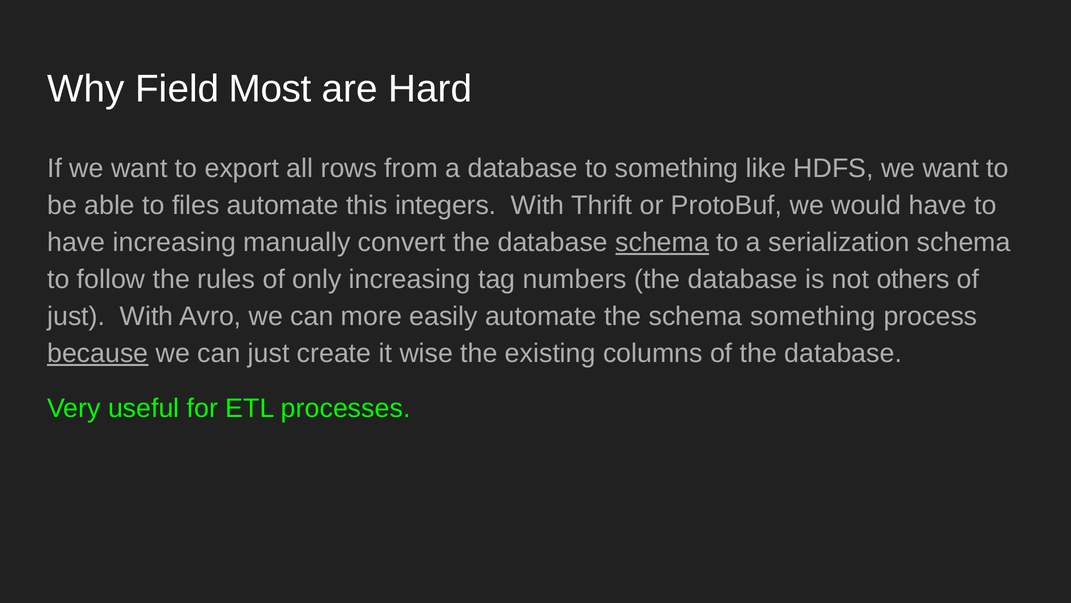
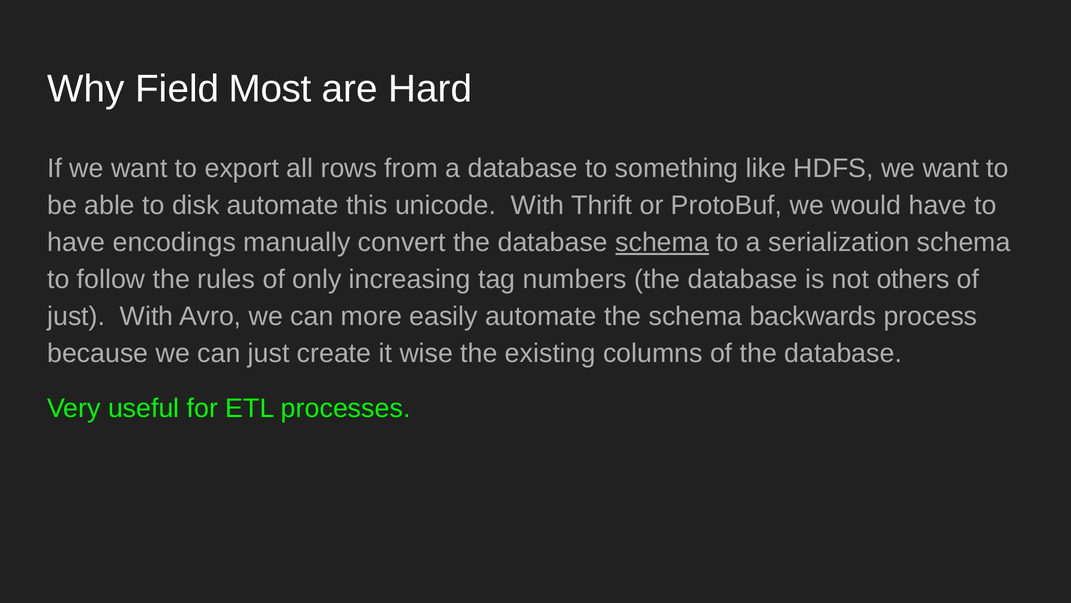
files: files -> disk
integers: integers -> unicode
have increasing: increasing -> encodings
schema something: something -> backwards
because underline: present -> none
